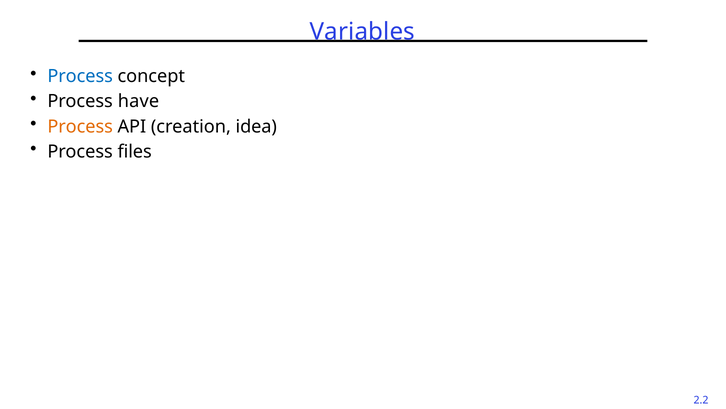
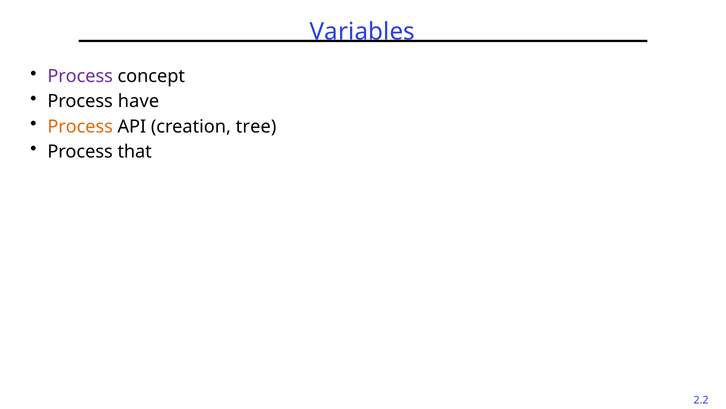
Process at (80, 76) colour: blue -> purple
idea: idea -> tree
files: files -> that
